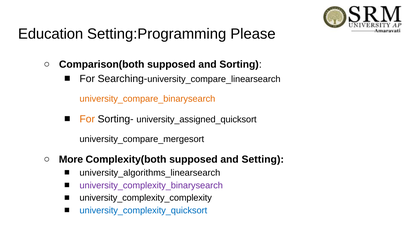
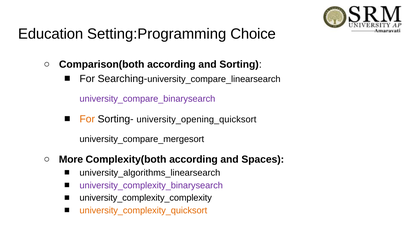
Please: Please -> Choice
Comparison(both supposed: supposed -> according
university_compare_binarysearch colour: orange -> purple
university_assigned_quicksort: university_assigned_quicksort -> university_opening_quicksort
Complexity(both supposed: supposed -> according
Setting: Setting -> Spaces
university_complexity_quicksort colour: blue -> orange
